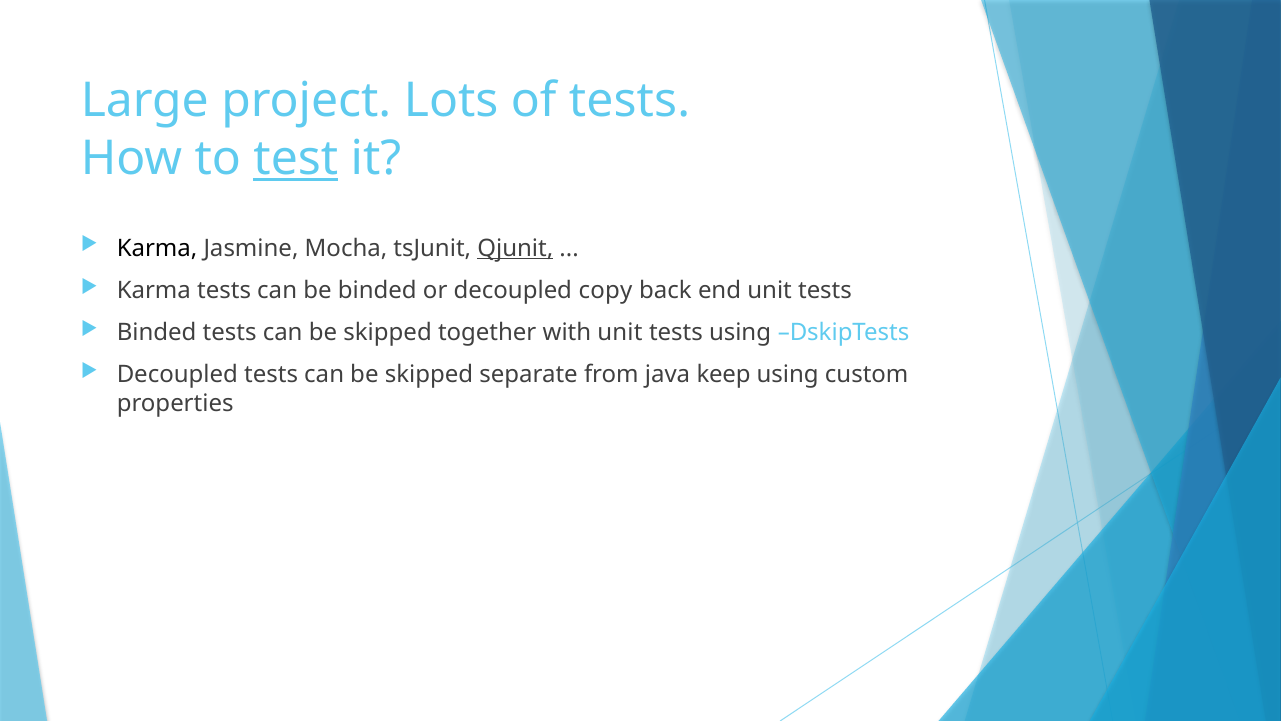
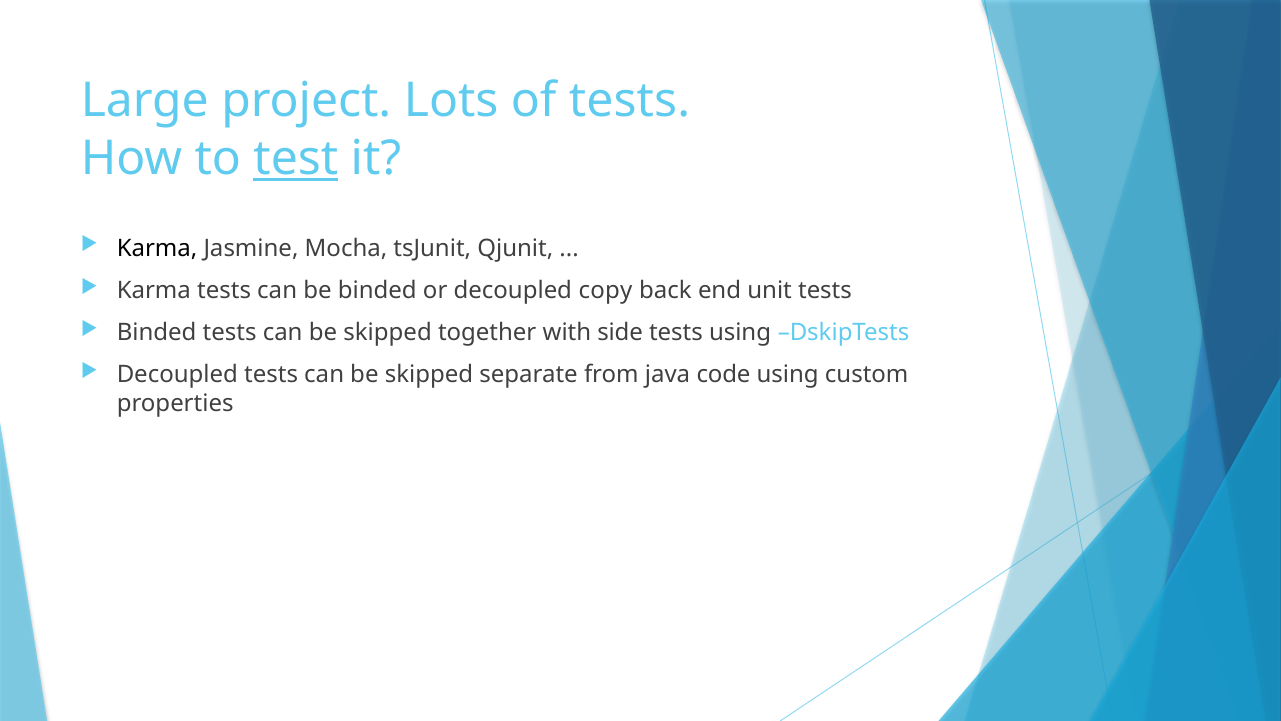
Qjunit underline: present -> none
with unit: unit -> side
keep: keep -> code
